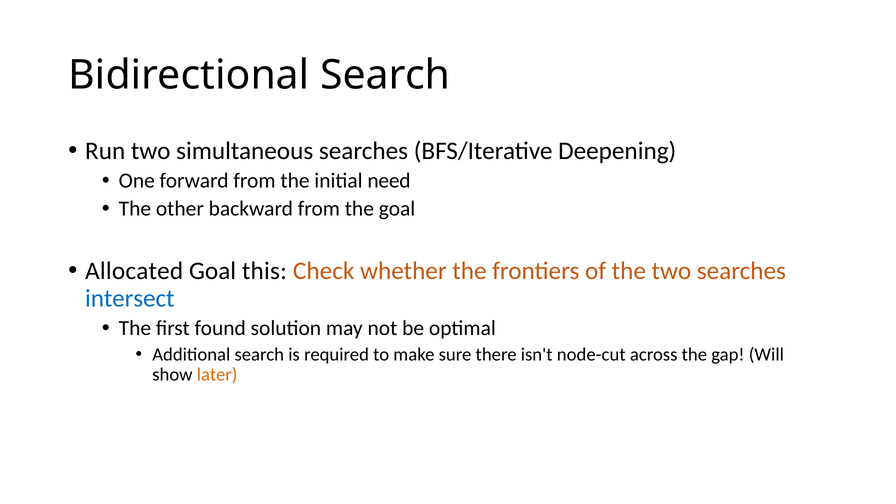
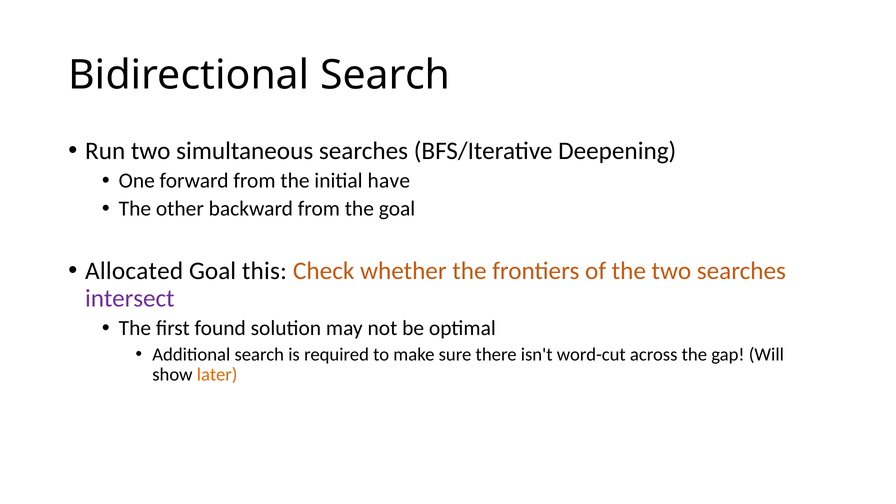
need: need -> have
intersect colour: blue -> purple
node-cut: node-cut -> word-cut
